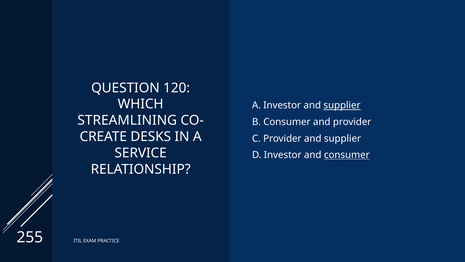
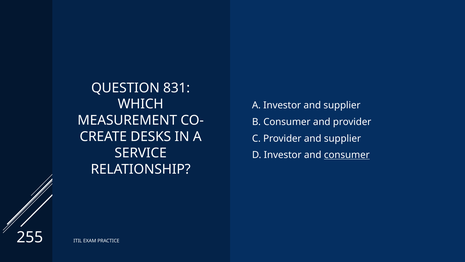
120: 120 -> 831
supplier at (342, 105) underline: present -> none
STREAMLINING: STREAMLINING -> MEASUREMENT
